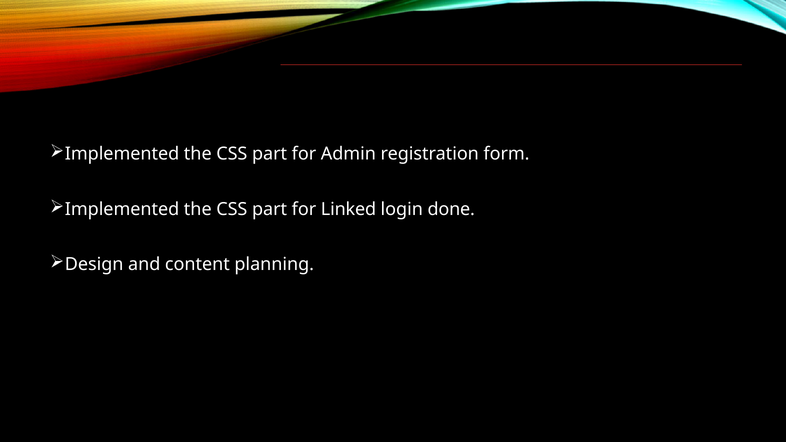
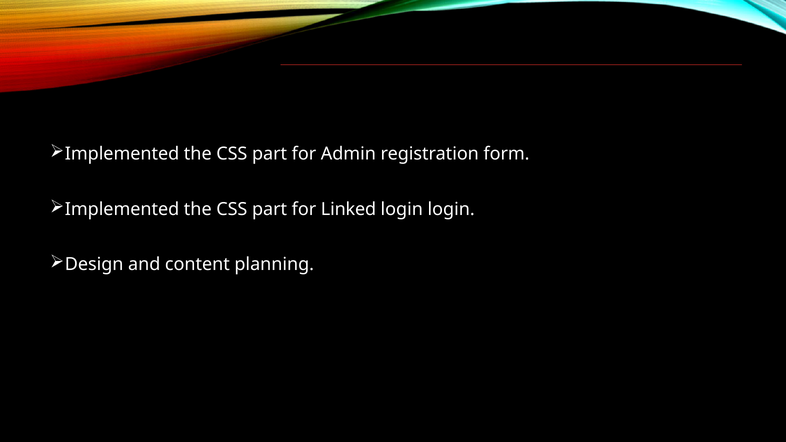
login done: done -> login
